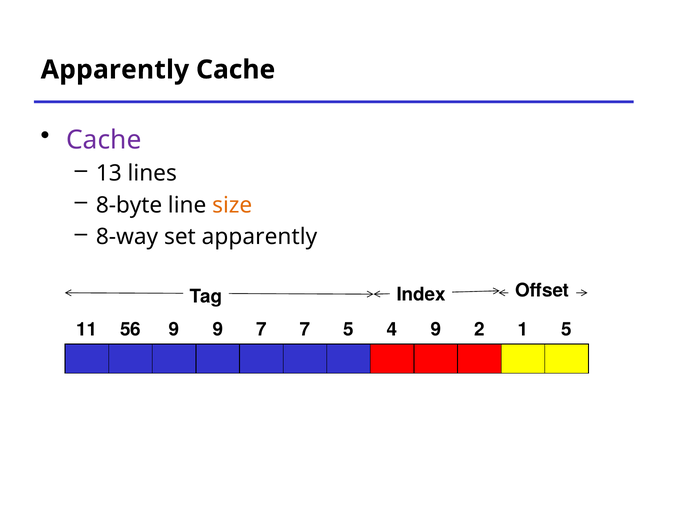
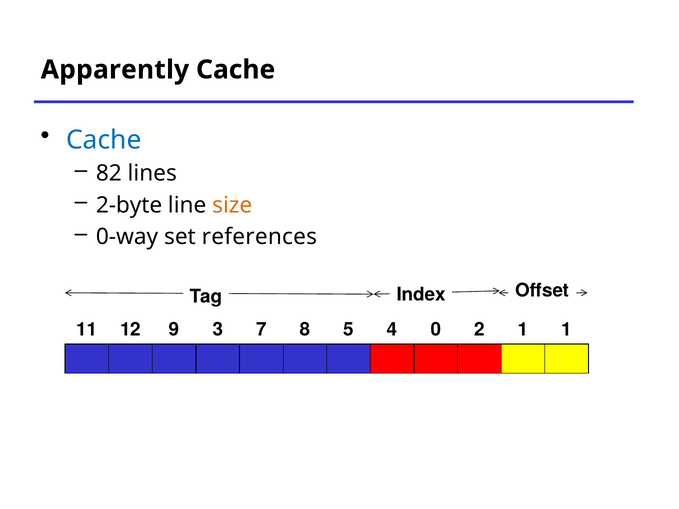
Cache at (104, 140) colour: purple -> blue
13: 13 -> 82
8-byte: 8-byte -> 2-byte
8-way: 8-way -> 0-way
set apparently: apparently -> references
56: 56 -> 12
9 9: 9 -> 3
7 7: 7 -> 8
4 9: 9 -> 0
1 5: 5 -> 1
